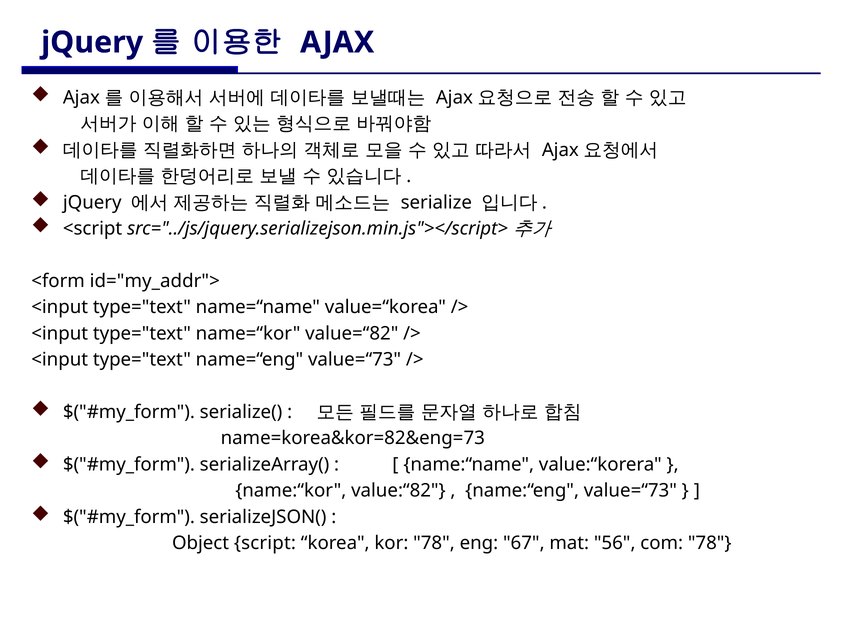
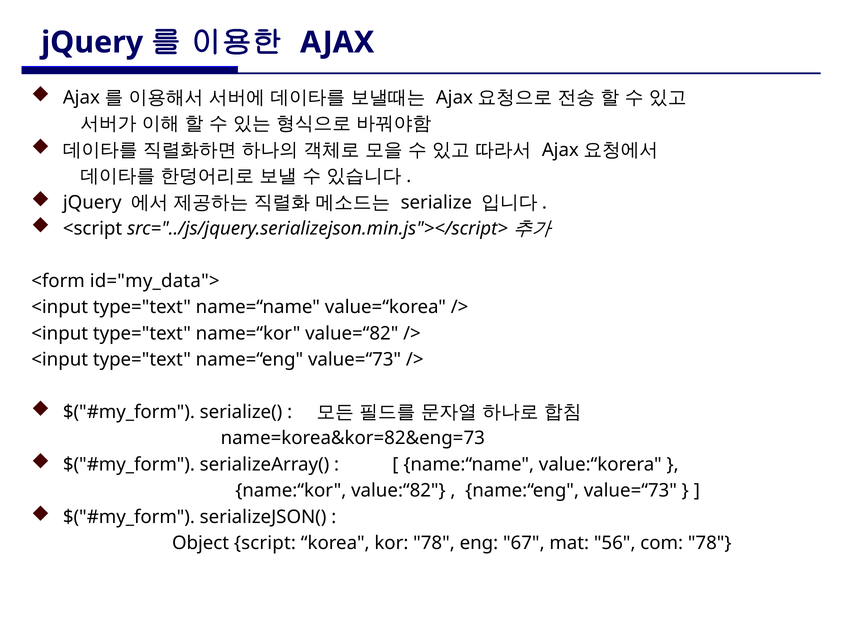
id="my_addr">: id="my_addr"> -> id="my_data">
